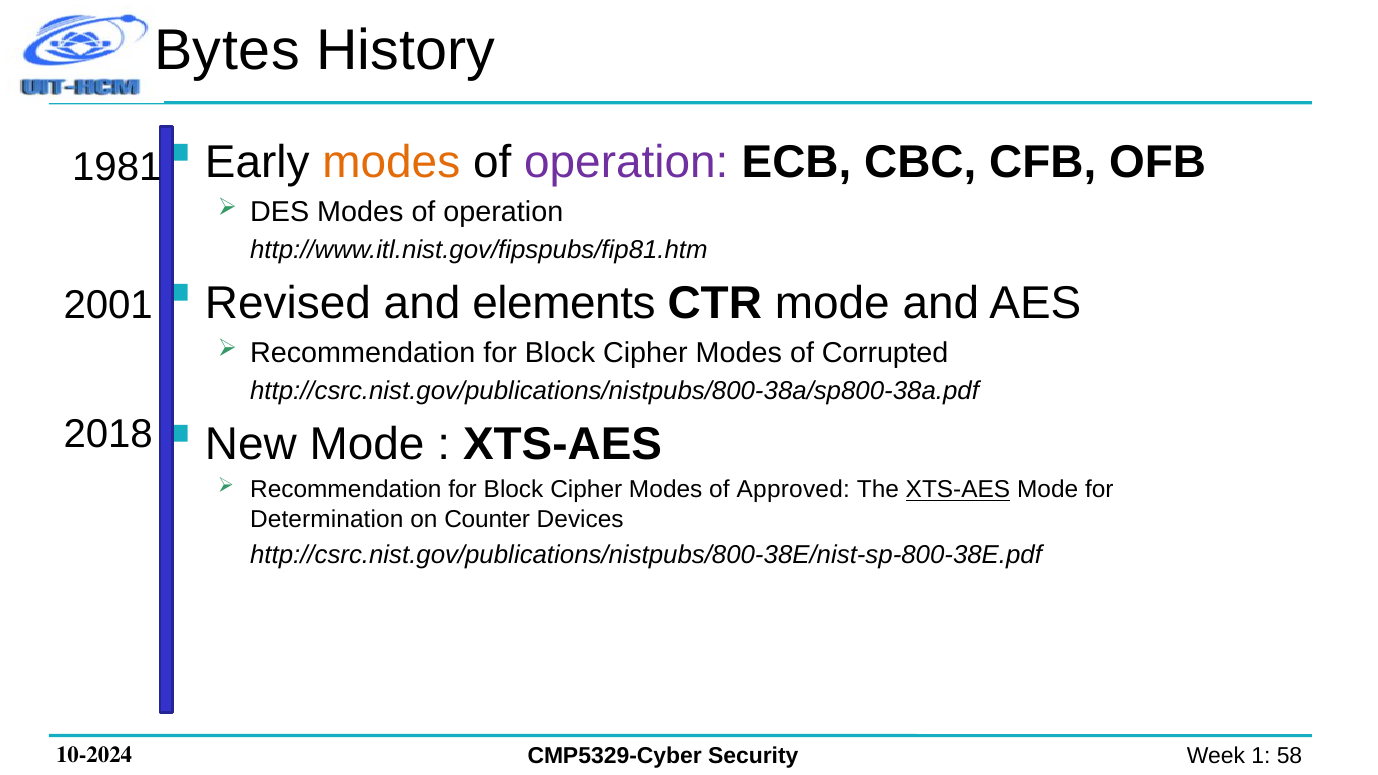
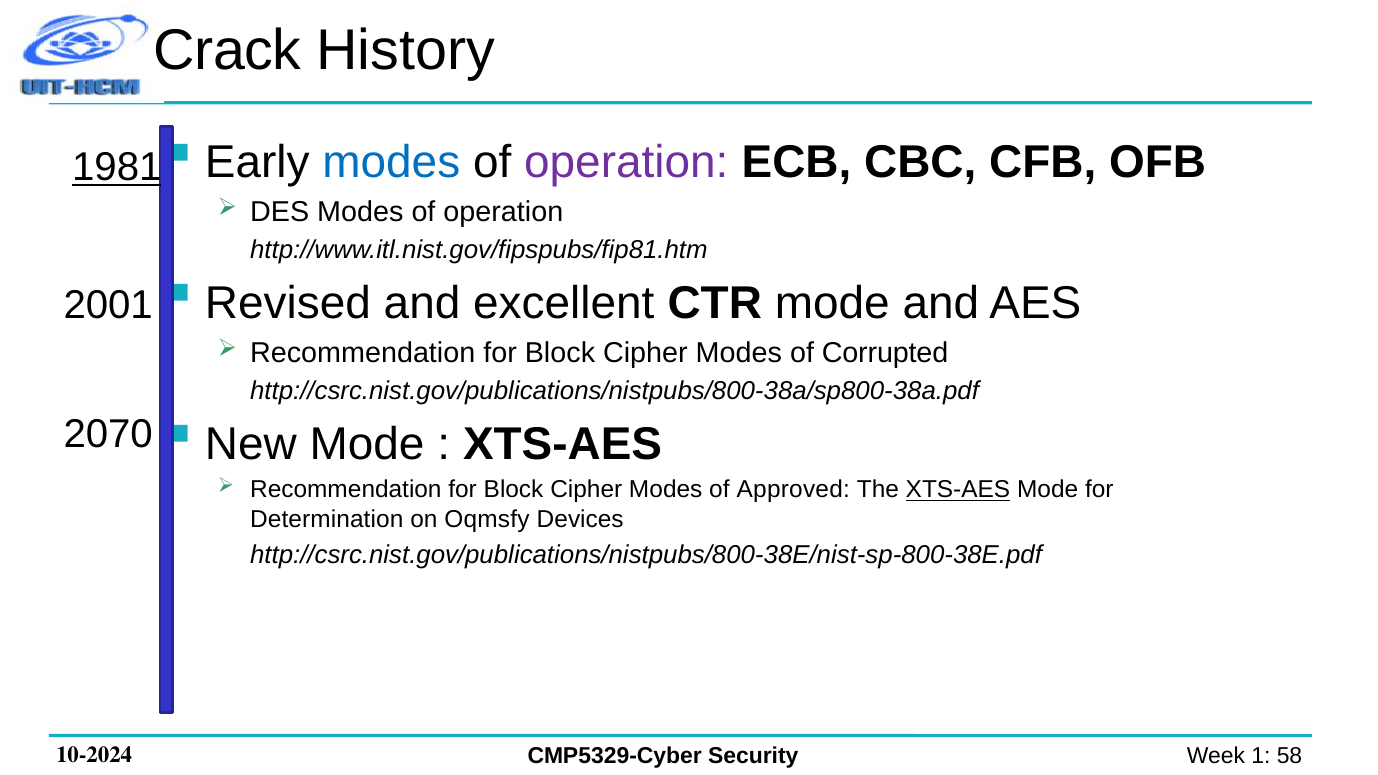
Bytes: Bytes -> Crack
modes at (391, 163) colour: orange -> blue
1981 underline: none -> present
elements: elements -> excellent
2018: 2018 -> 2070
Counter: Counter -> Oqmsfy
